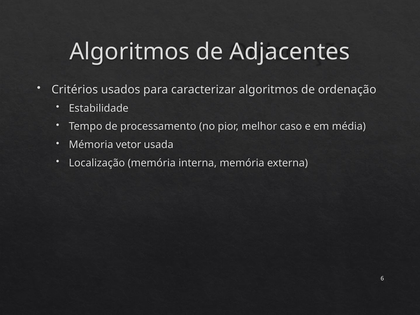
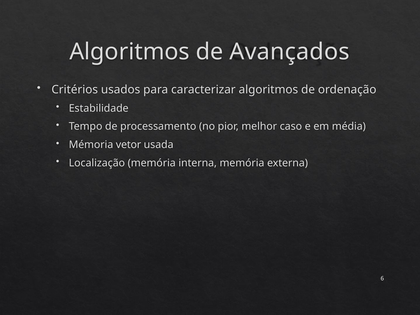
Adjacentes: Adjacentes -> Avançados
